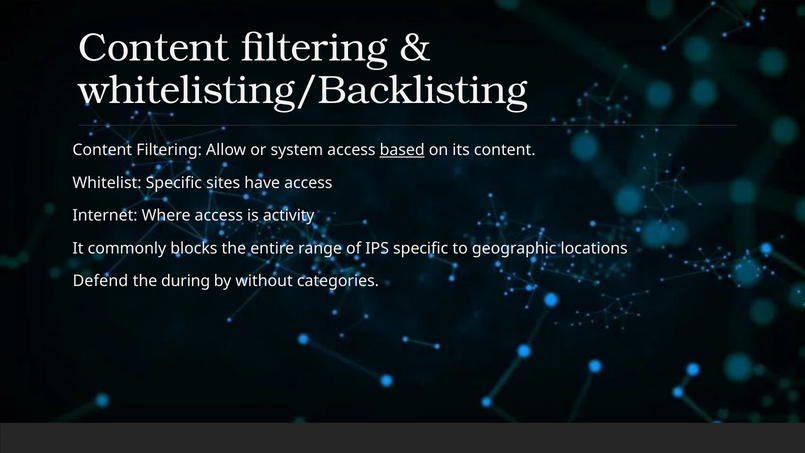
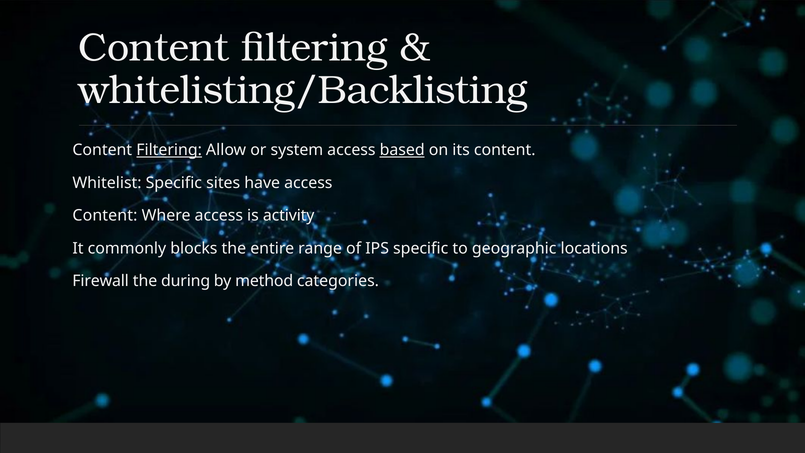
Filtering at (169, 150) underline: none -> present
Internet at (105, 216): Internet -> Content
Defend: Defend -> Firewall
without: without -> method
